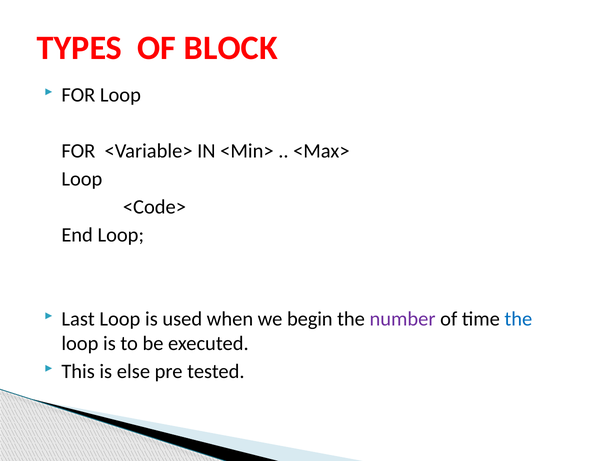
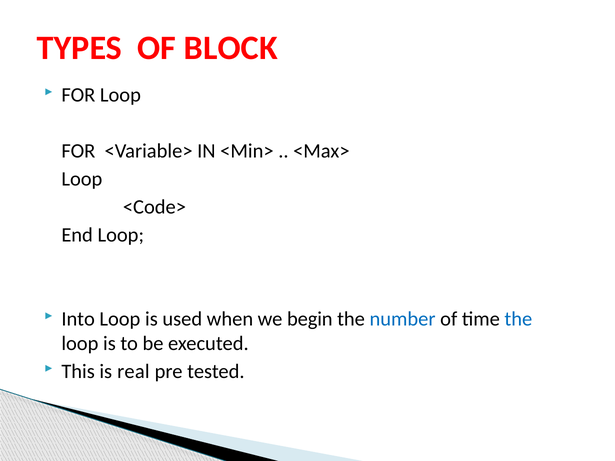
Last: Last -> Into
number colour: purple -> blue
else: else -> real
